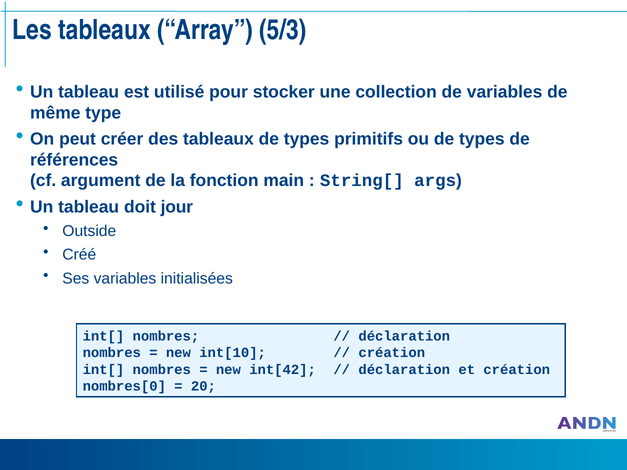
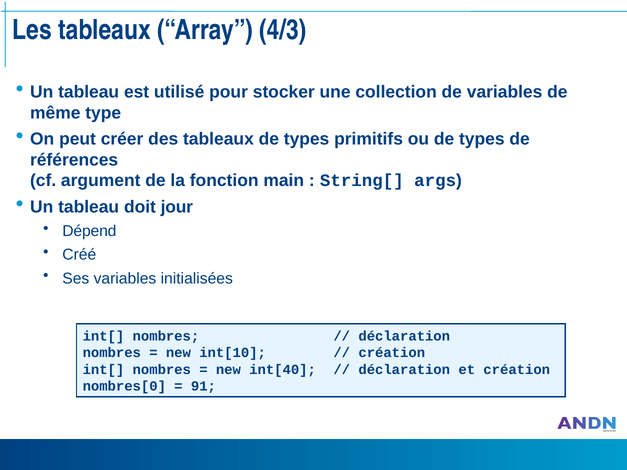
5/3: 5/3 -> 4/3
Outside: Outside -> Dépend
int[42: int[42 -> int[40
20: 20 -> 91
